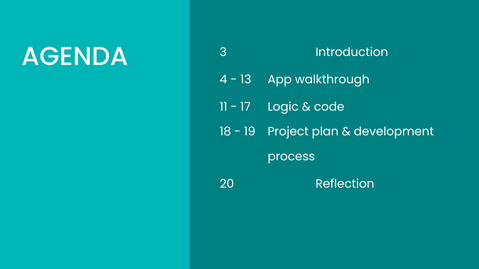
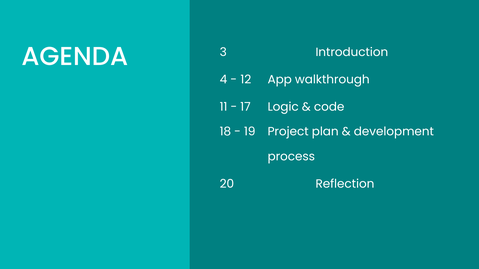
13: 13 -> 12
